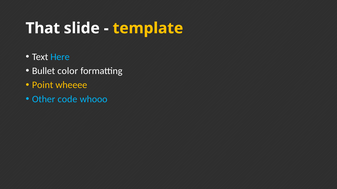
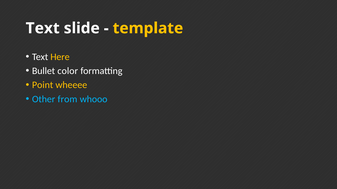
That at (43, 28): That -> Text
Here colour: light blue -> yellow
code: code -> from
